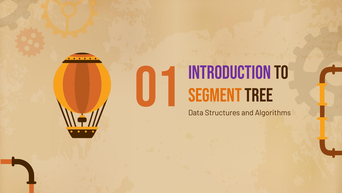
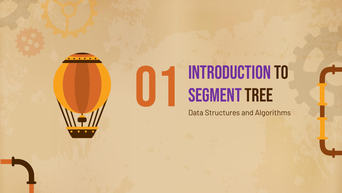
SEGMENT colour: orange -> purple
